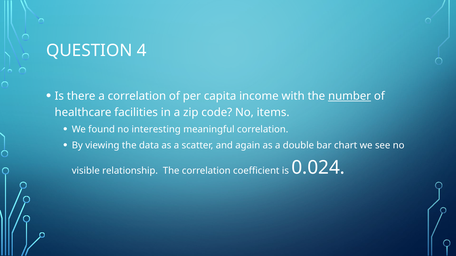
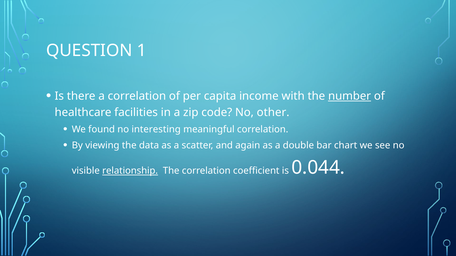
4: 4 -> 1
items: items -> other
relationship underline: none -> present
0.024: 0.024 -> 0.044
